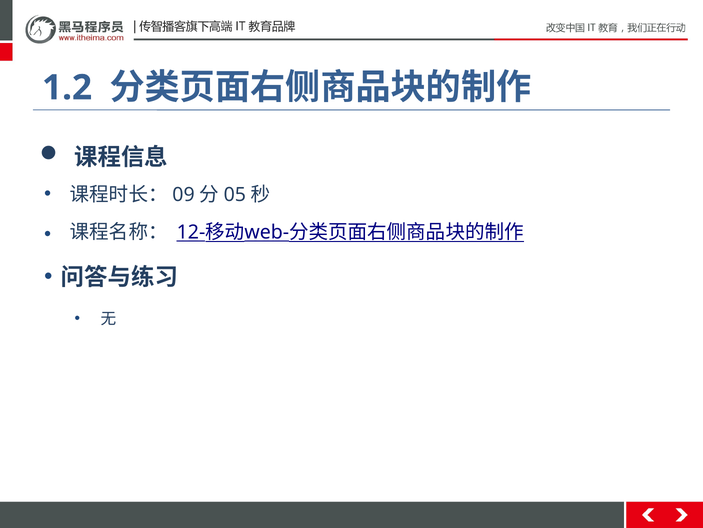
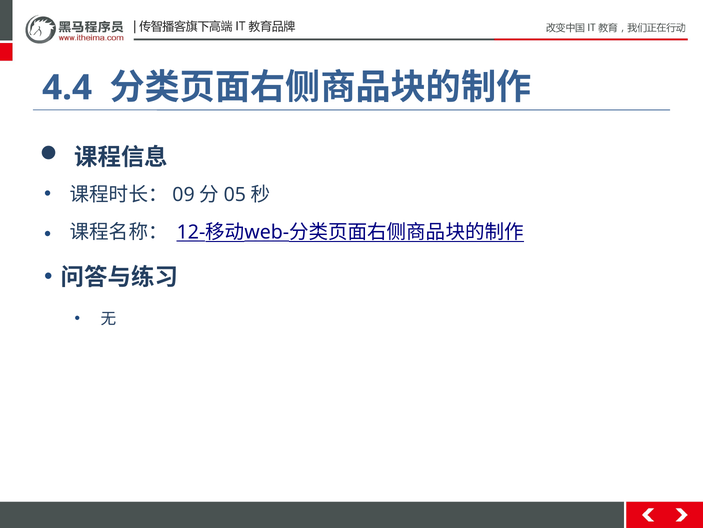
1.2: 1.2 -> 4.4
